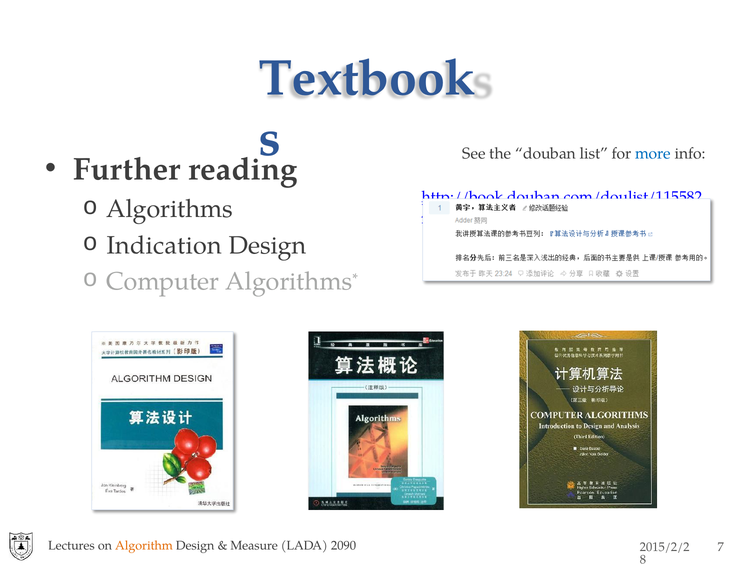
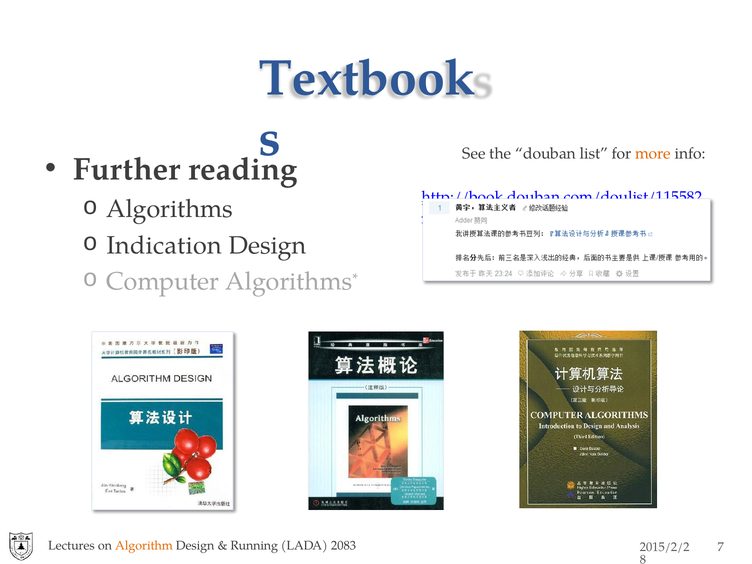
more colour: blue -> orange
Measure: Measure -> Running
2090: 2090 -> 2083
